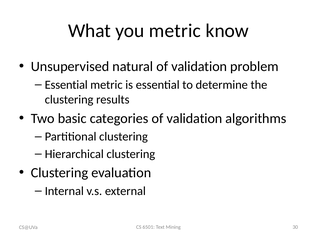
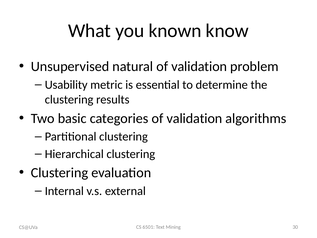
you metric: metric -> known
Essential at (66, 85): Essential -> Usability
